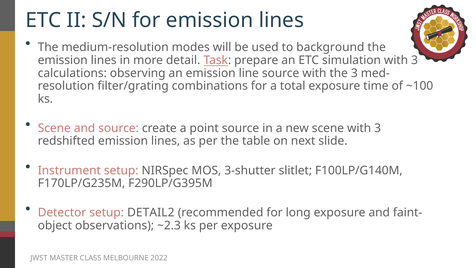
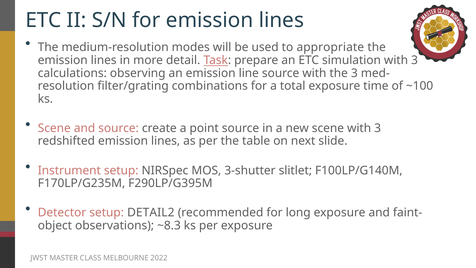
background: background -> appropriate
~2.3: ~2.3 -> ~8.3
